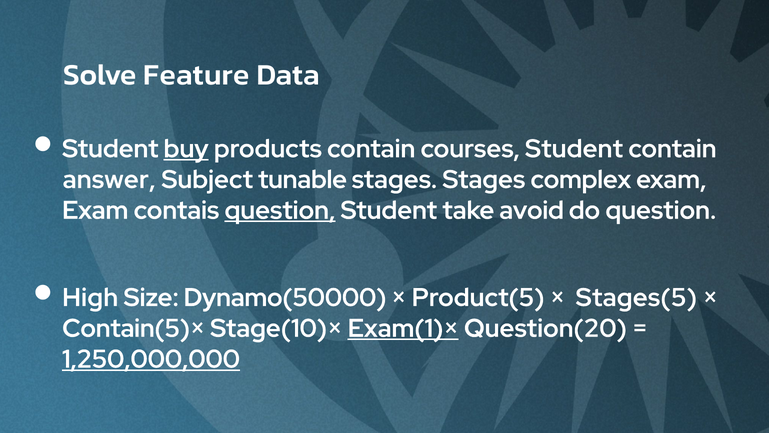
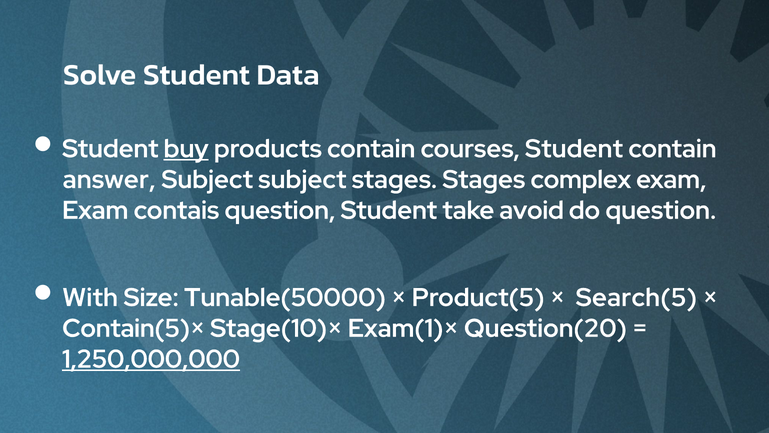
Solve Feature: Feature -> Student
Subject tunable: tunable -> subject
question at (280, 210) underline: present -> none
High: High -> With
Dynamo(50000: Dynamo(50000 -> Tunable(50000
Stages(5: Stages(5 -> Search(5
Exam(1)× underline: present -> none
